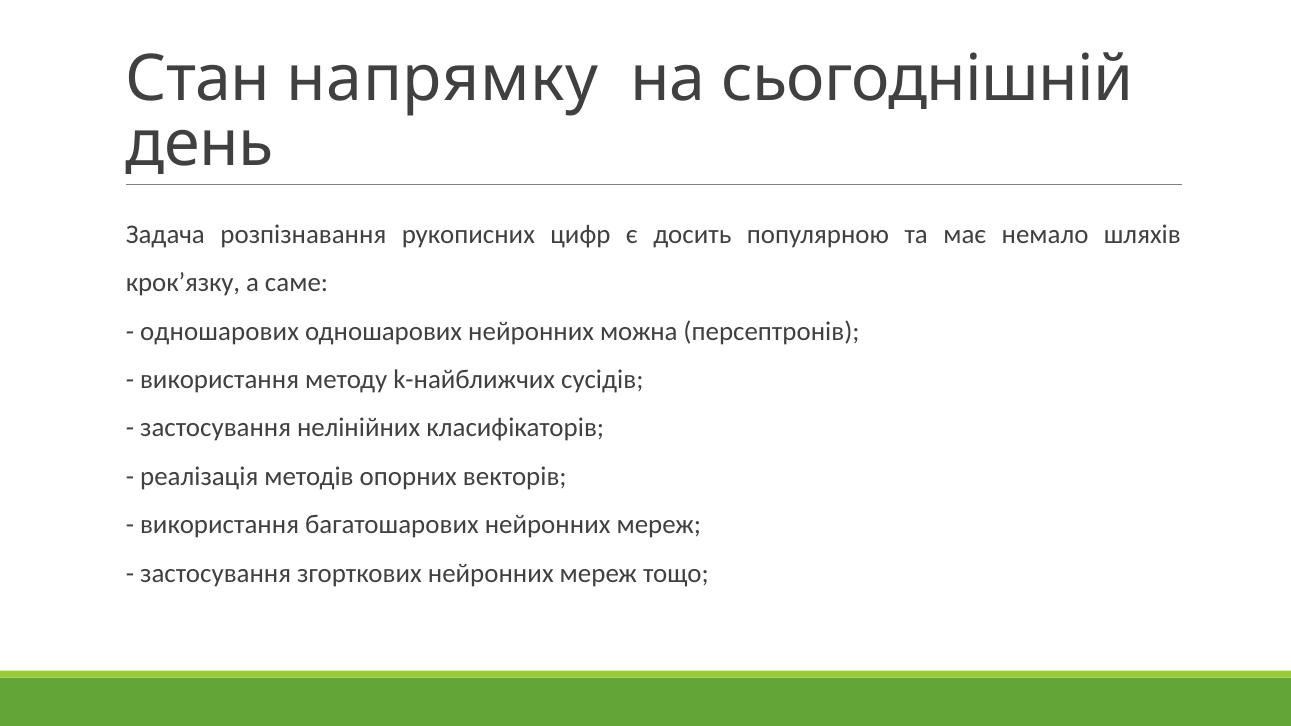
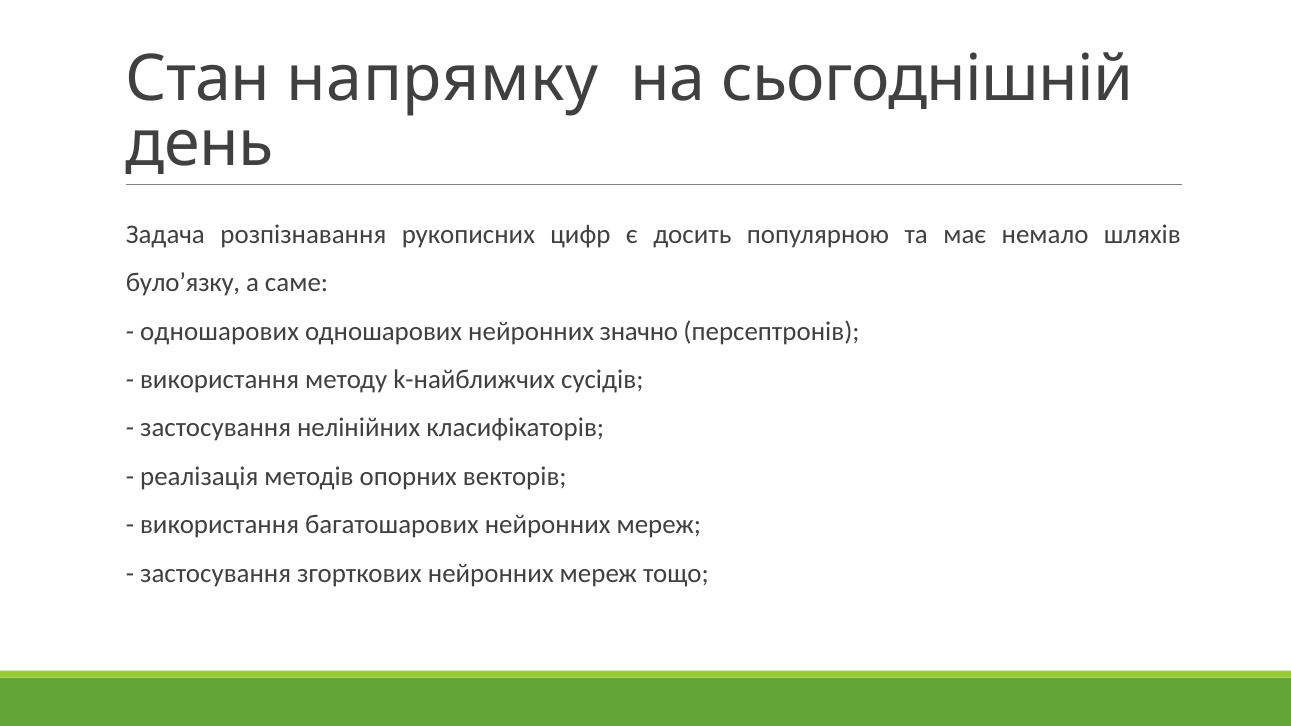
крок’язку: крок’язку -> було’язку
можна: можна -> значно
